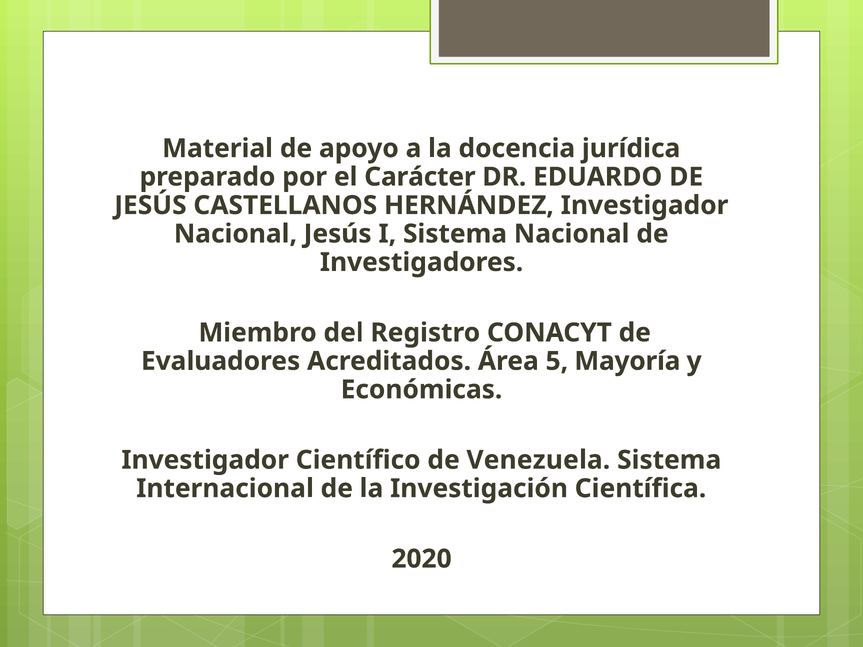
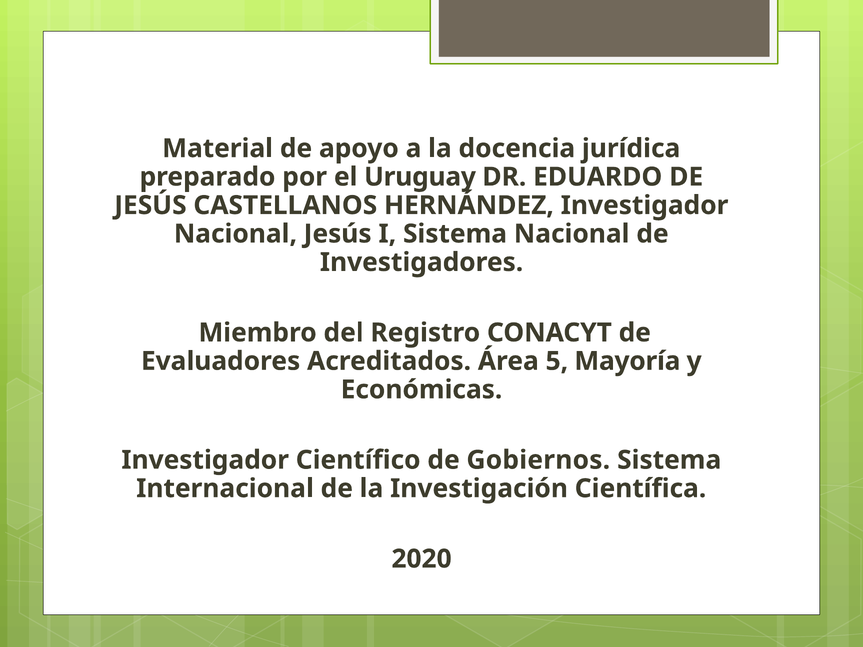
Carácter: Carácter -> Uruguay
Venezuela: Venezuela -> Gobiernos
